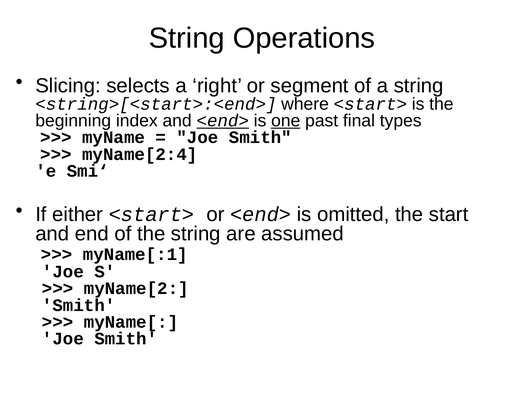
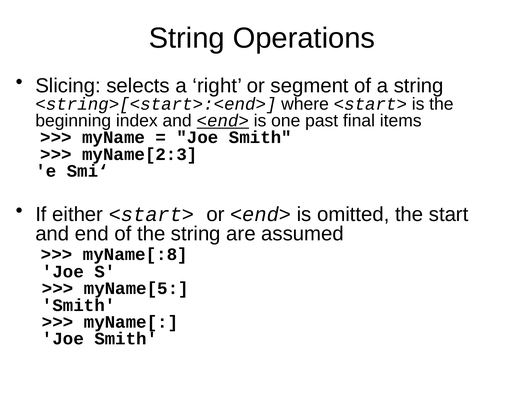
one underline: present -> none
types: types -> items
myName[2:4: myName[2:4 -> myName[2:3
myName[:1: myName[:1 -> myName[:8
myName[2: myName[2 -> myName[5
